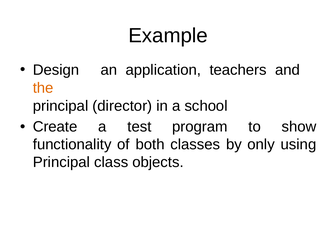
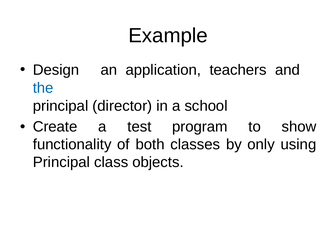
the colour: orange -> blue
